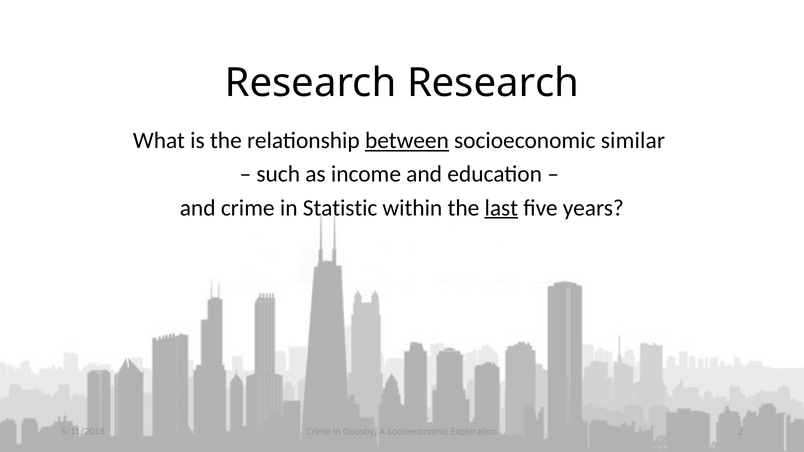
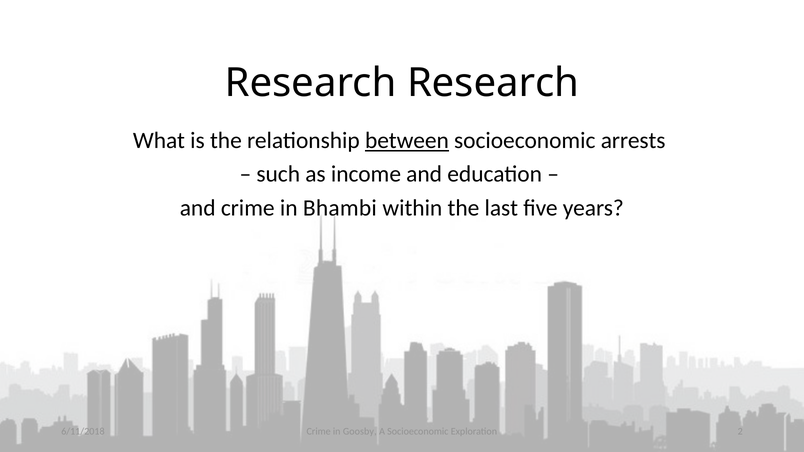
similar: similar -> arrests
Statistic: Statistic -> Bhambi
last underline: present -> none
